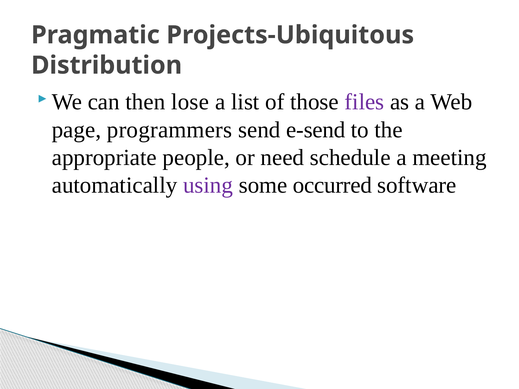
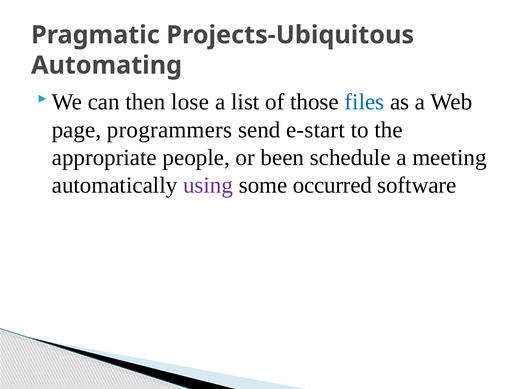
Distribution: Distribution -> Automating
files colour: purple -> blue
e-send: e-send -> e-start
need: need -> been
